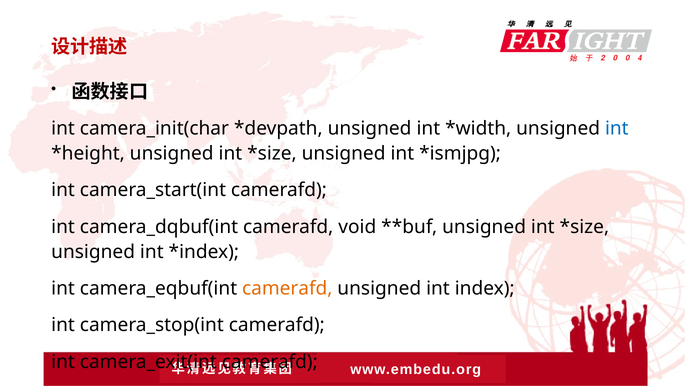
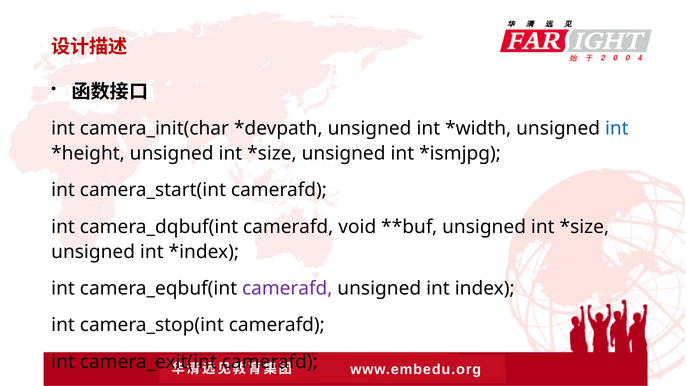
camerafd at (287, 289) colour: orange -> purple
